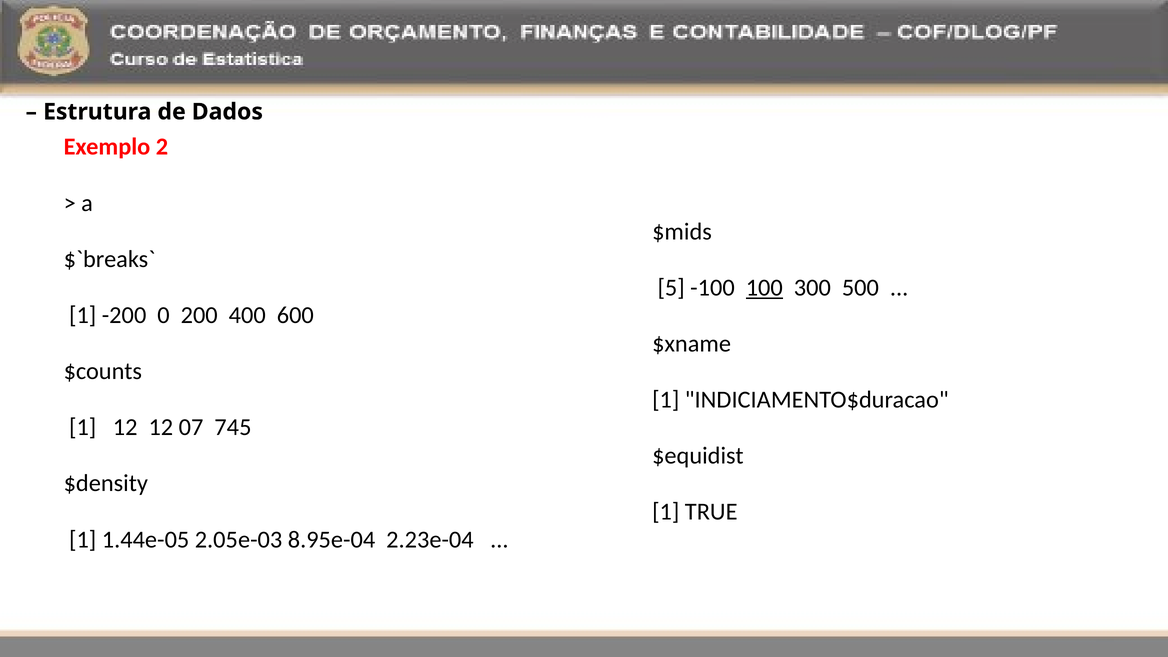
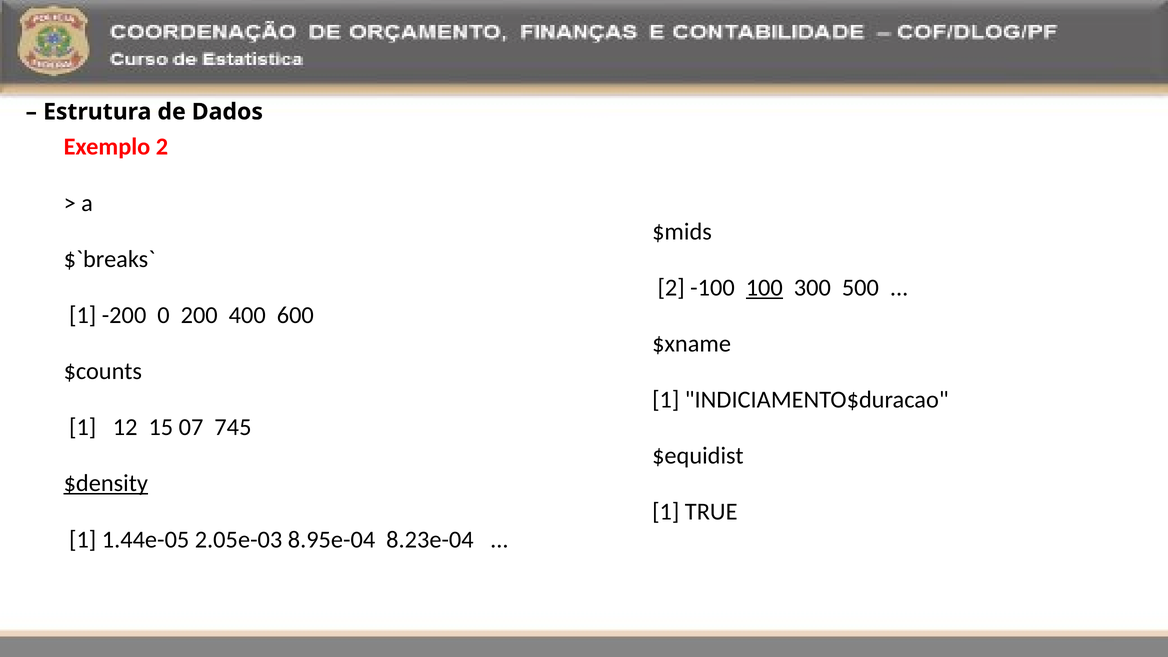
5 at (671, 288): 5 -> 2
12 12: 12 -> 15
$density underline: none -> present
2.23e-04: 2.23e-04 -> 8.23e-04
